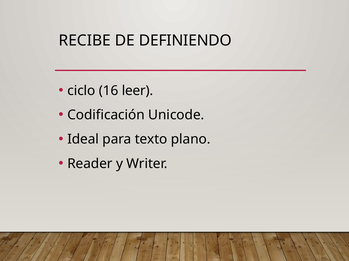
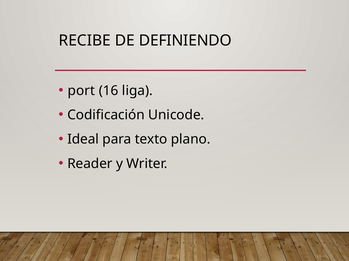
ciclo: ciclo -> port
leer: leer -> liga
